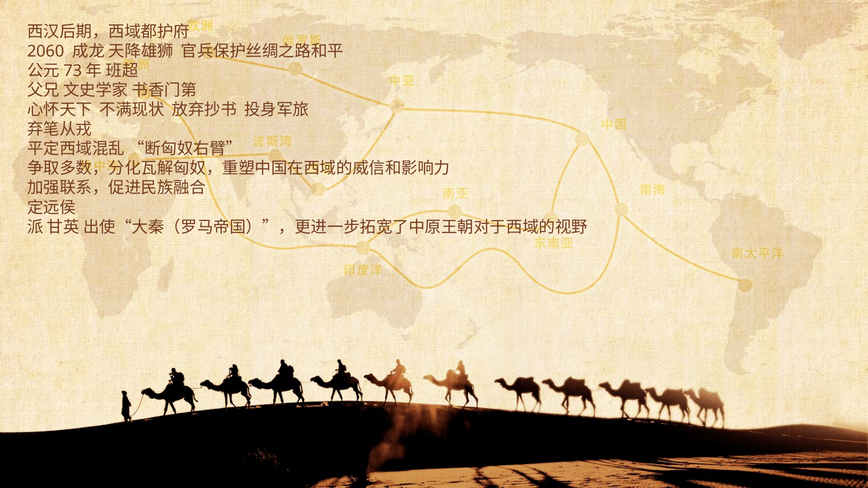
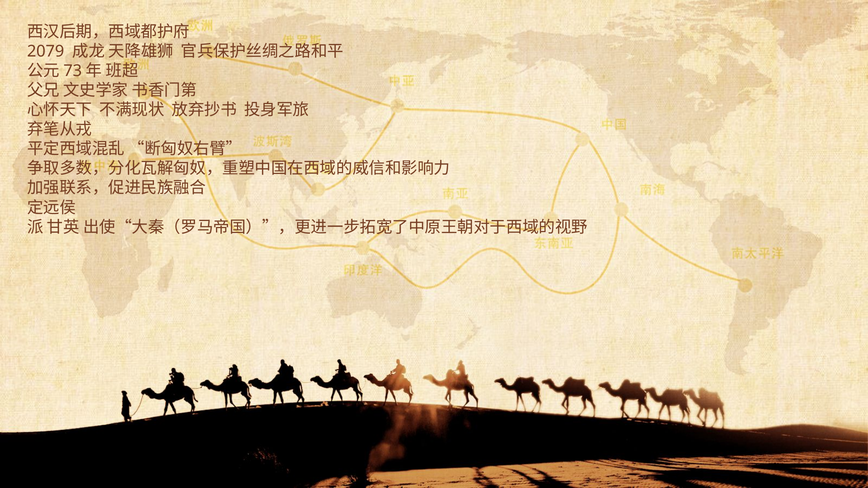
2060: 2060 -> 2079
